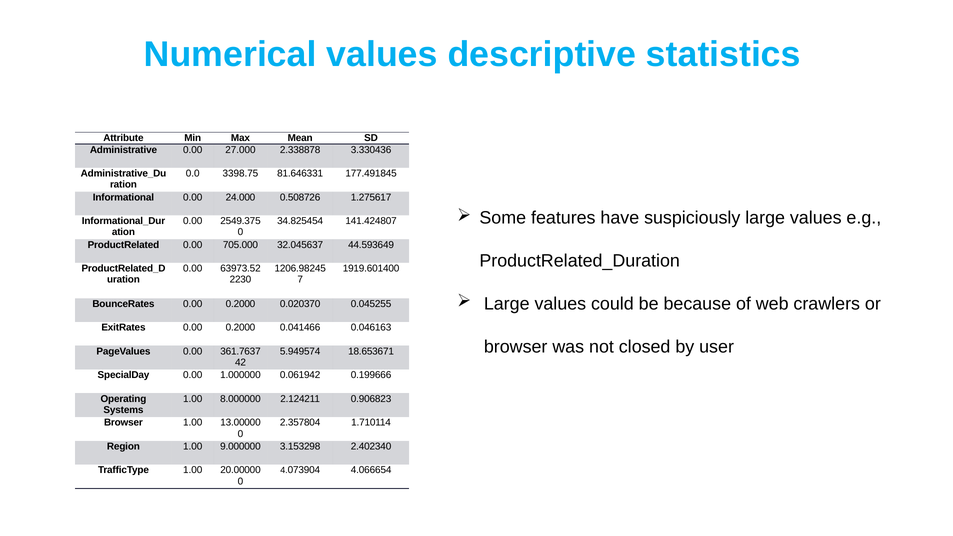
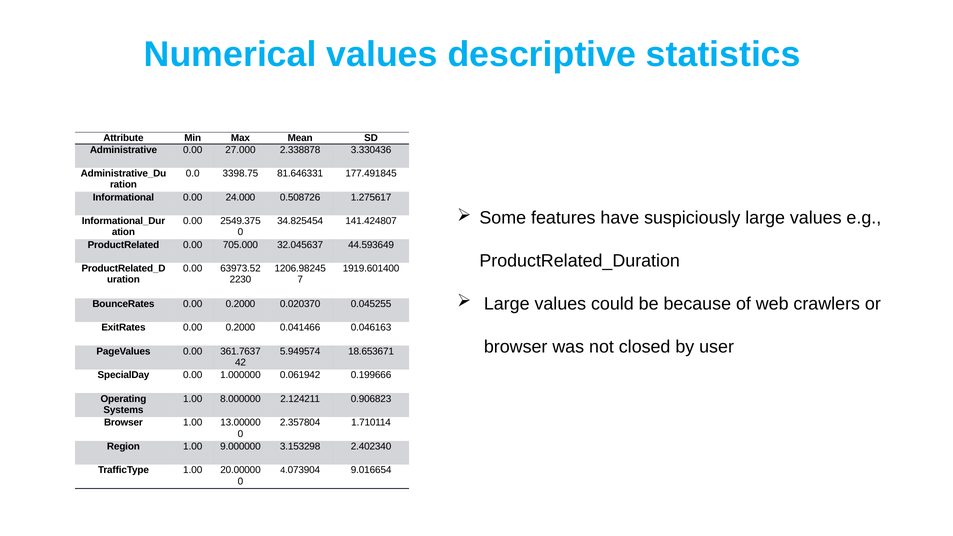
4.066654: 4.066654 -> 9.016654
